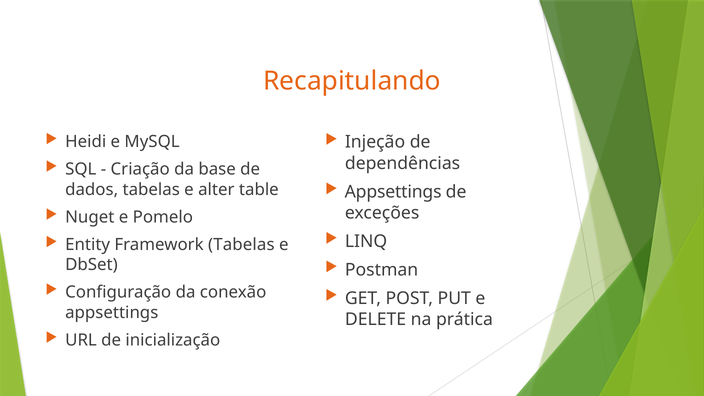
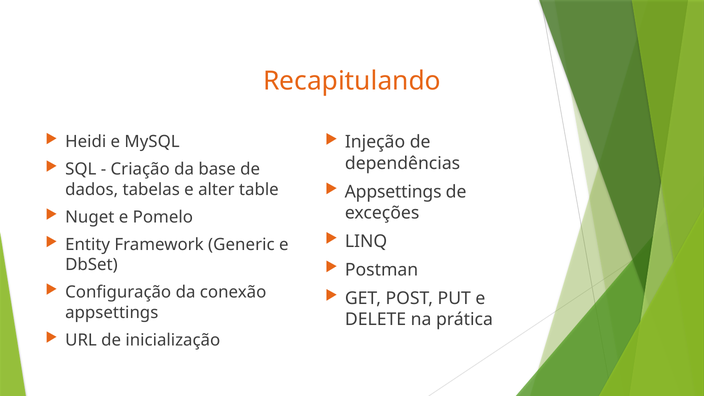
Framework Tabelas: Tabelas -> Generic
